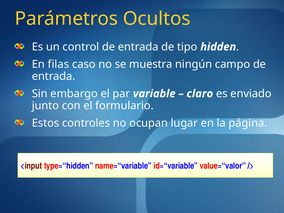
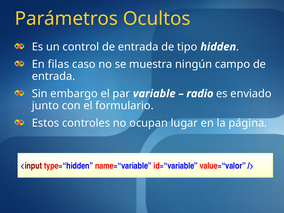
claro: claro -> radio
